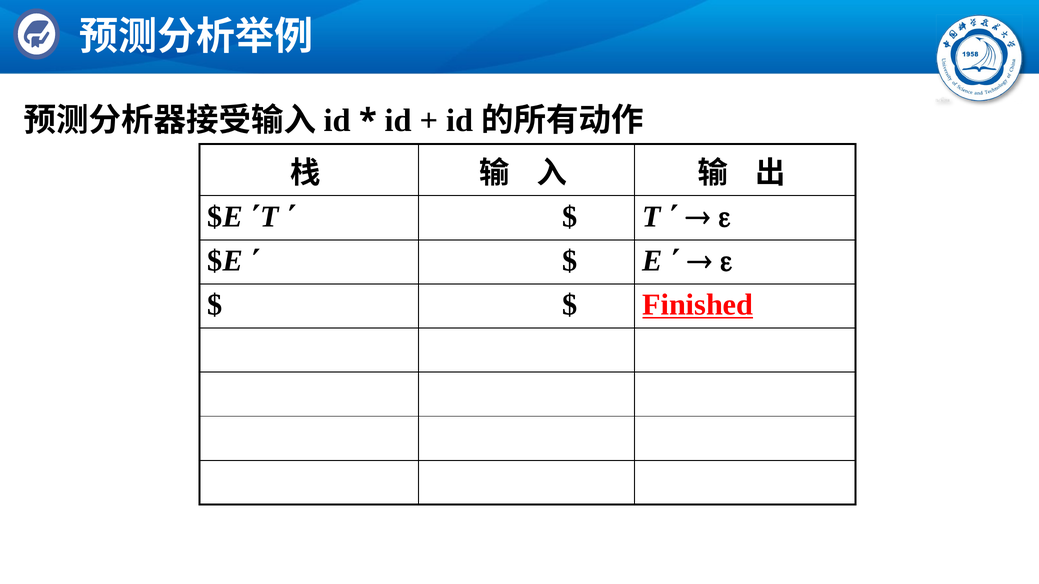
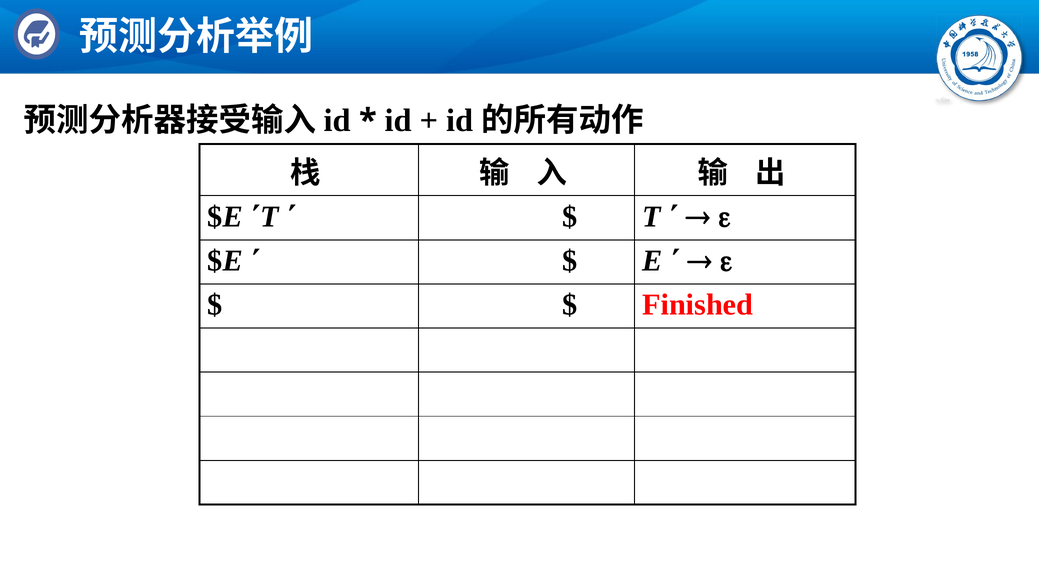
Finished underline: present -> none
